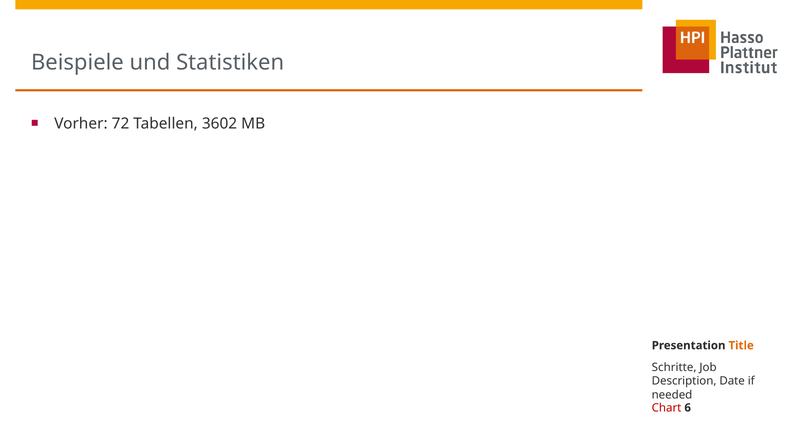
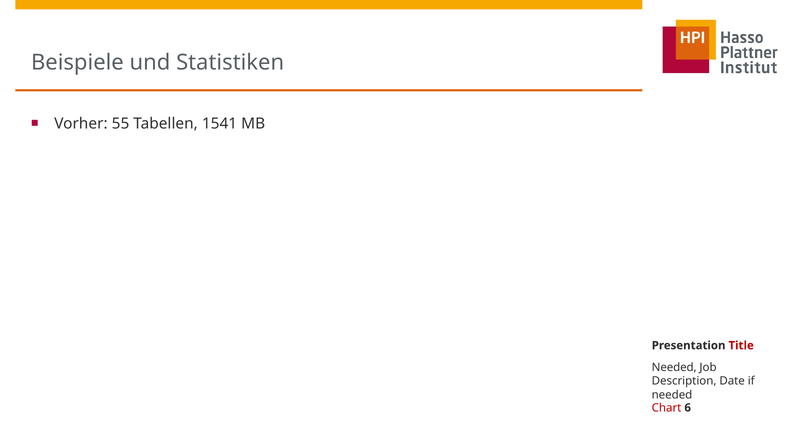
72: 72 -> 55
3602: 3602 -> 1541
Title colour: orange -> red
Schritte at (674, 368): Schritte -> Needed
